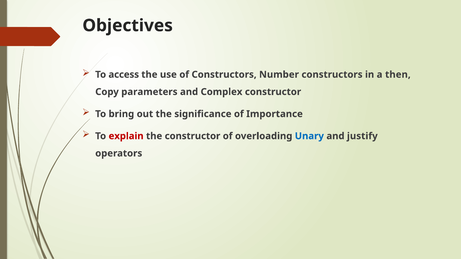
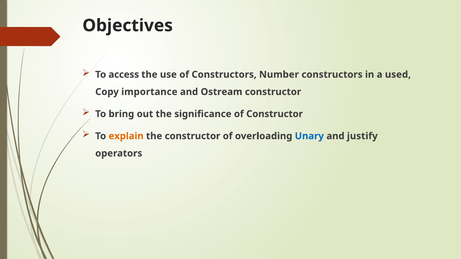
then: then -> used
parameters: parameters -> importance
Complex: Complex -> Ostream
of Importance: Importance -> Constructor
explain colour: red -> orange
